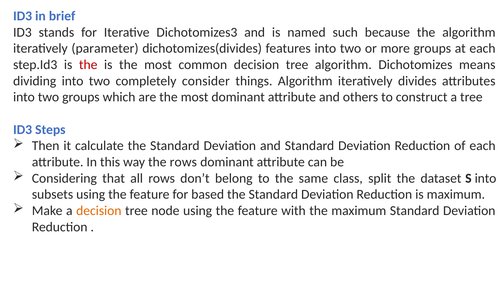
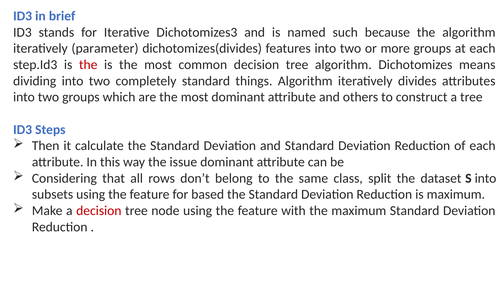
completely consider: consider -> standard
the rows: rows -> issue
decision at (99, 211) colour: orange -> red
